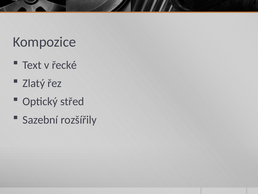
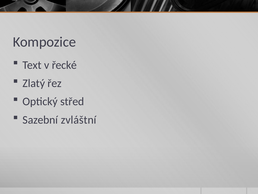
rozšířily: rozšířily -> zvláštní
